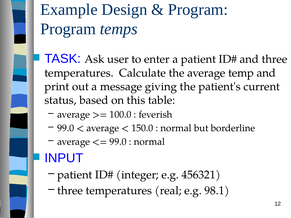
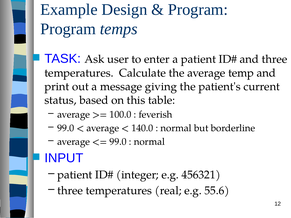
150.0: 150.0 -> 140.0
98.1: 98.1 -> 55.6
